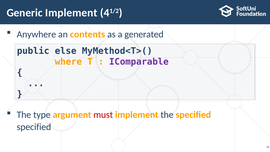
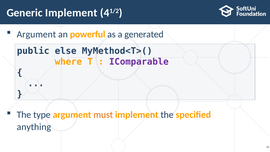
Anywhere at (36, 34): Anywhere -> Argument
contents: contents -> powerful
must colour: red -> orange
specified at (34, 127): specified -> anything
